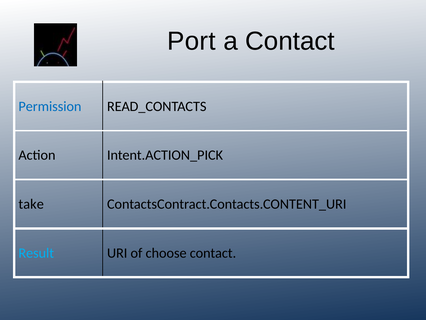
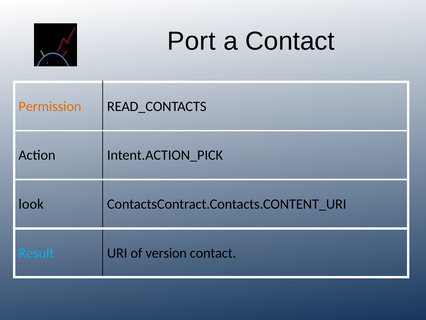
Permission colour: blue -> orange
take: take -> look
choose: choose -> version
